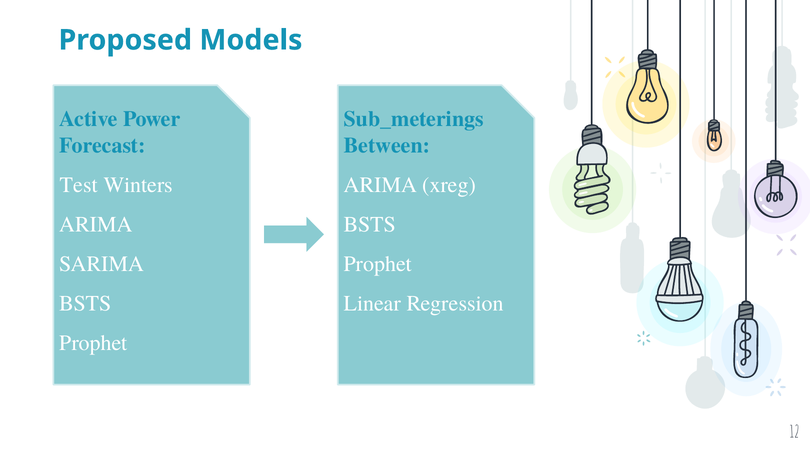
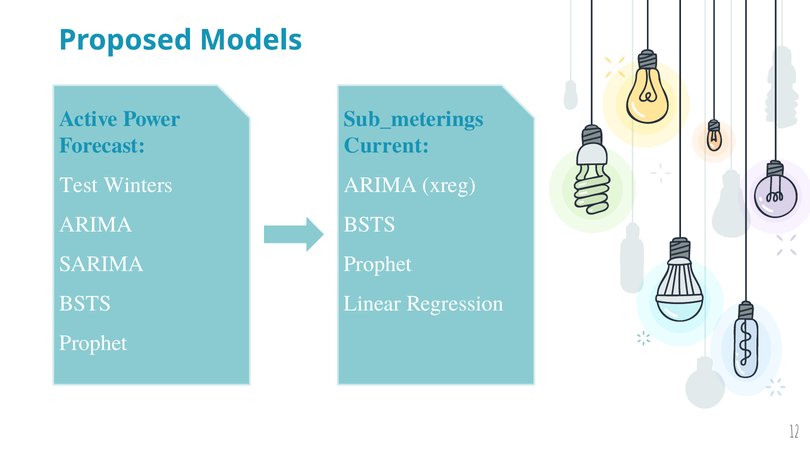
Between: Between -> Current
